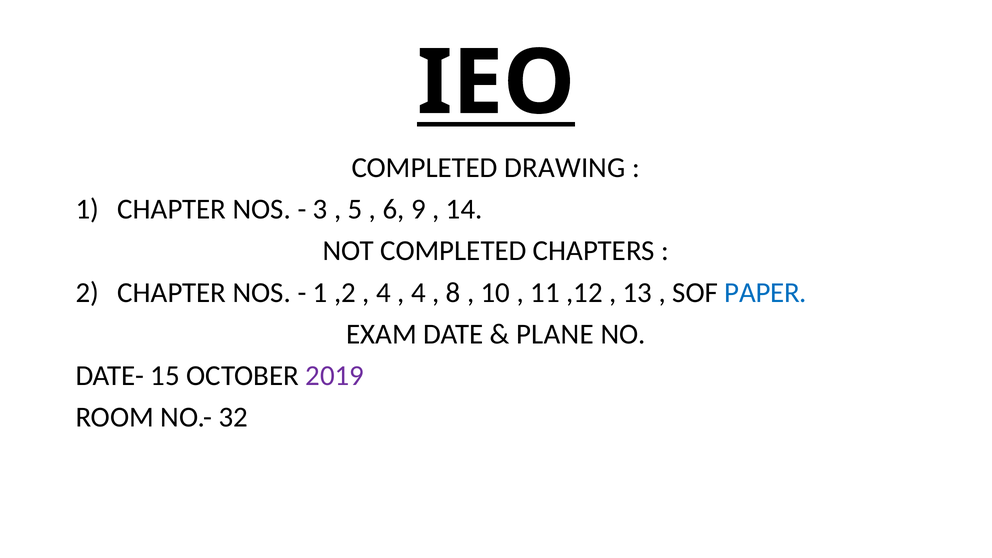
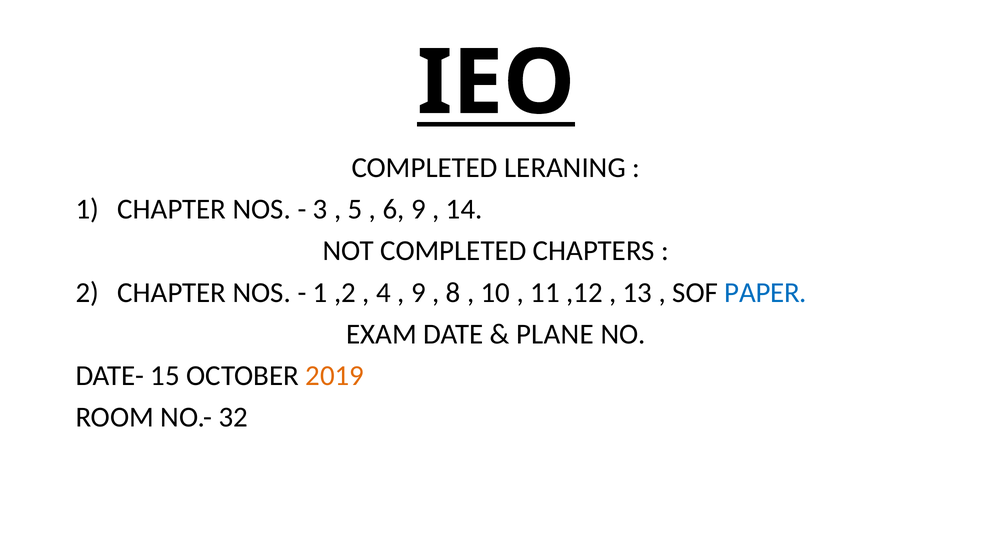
DRAWING: DRAWING -> LERANING
4 at (418, 292): 4 -> 9
2019 colour: purple -> orange
